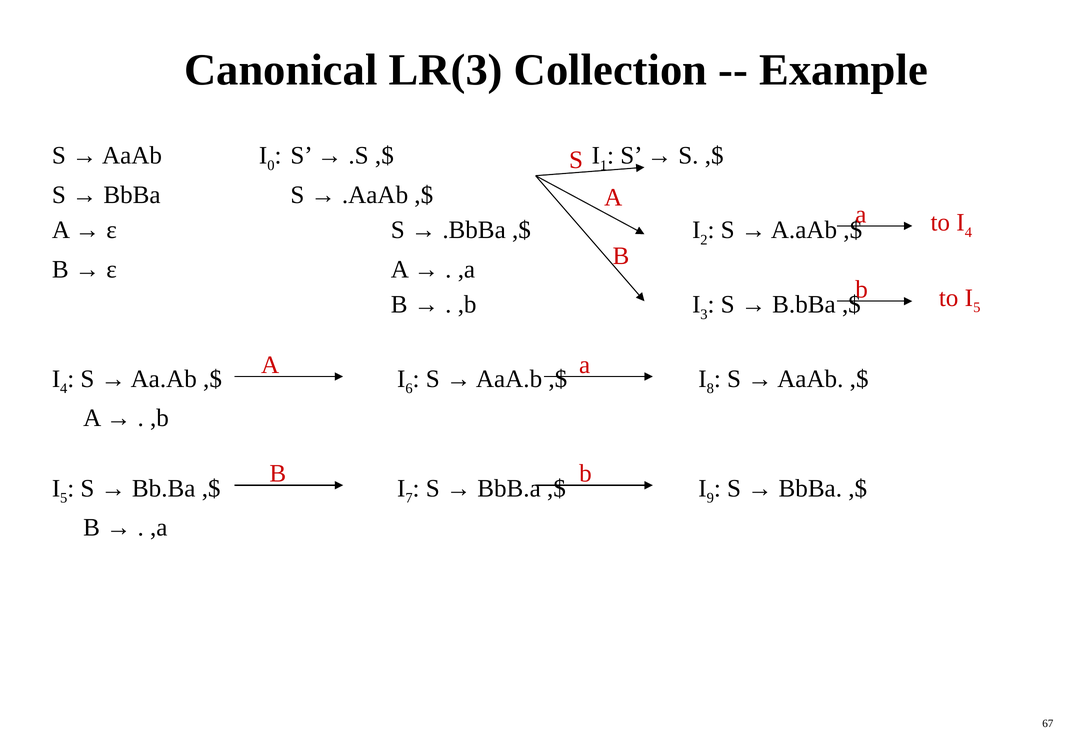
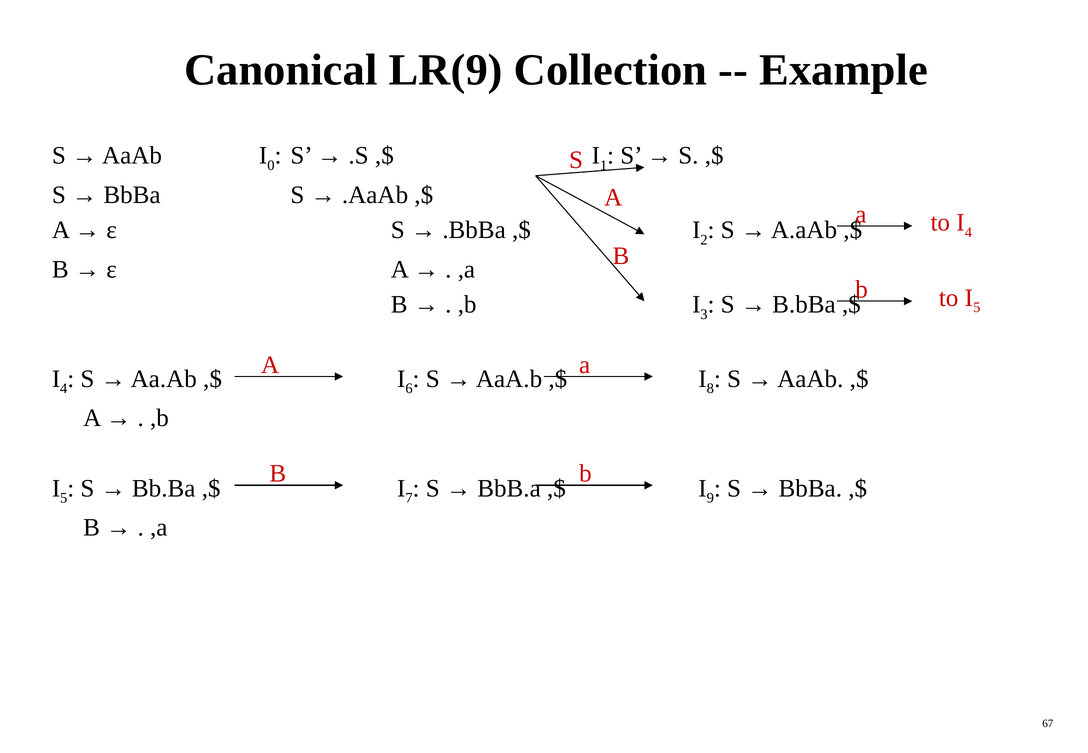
LR(3: LR(3 -> LR(9
